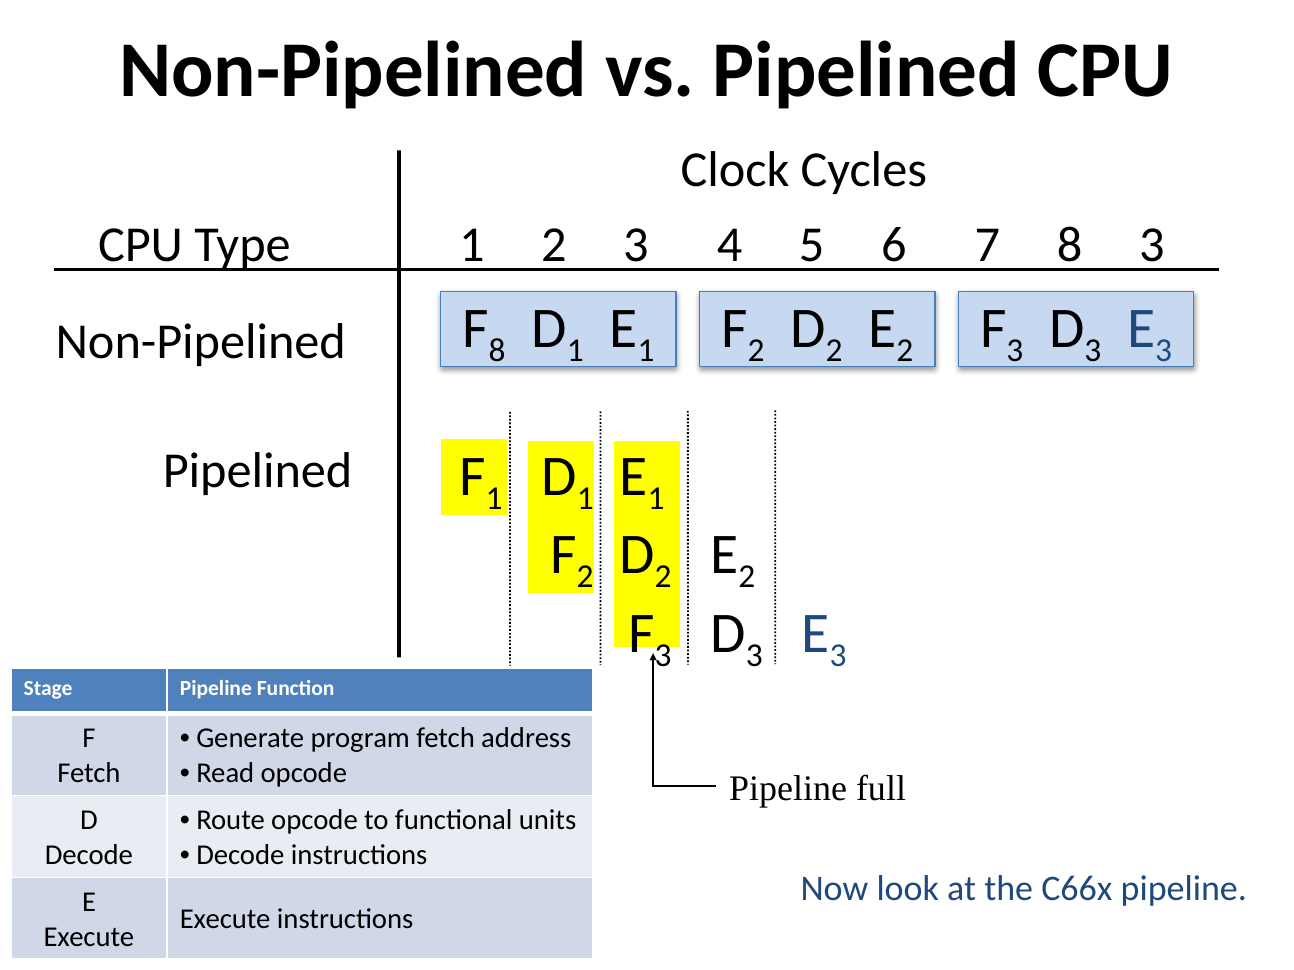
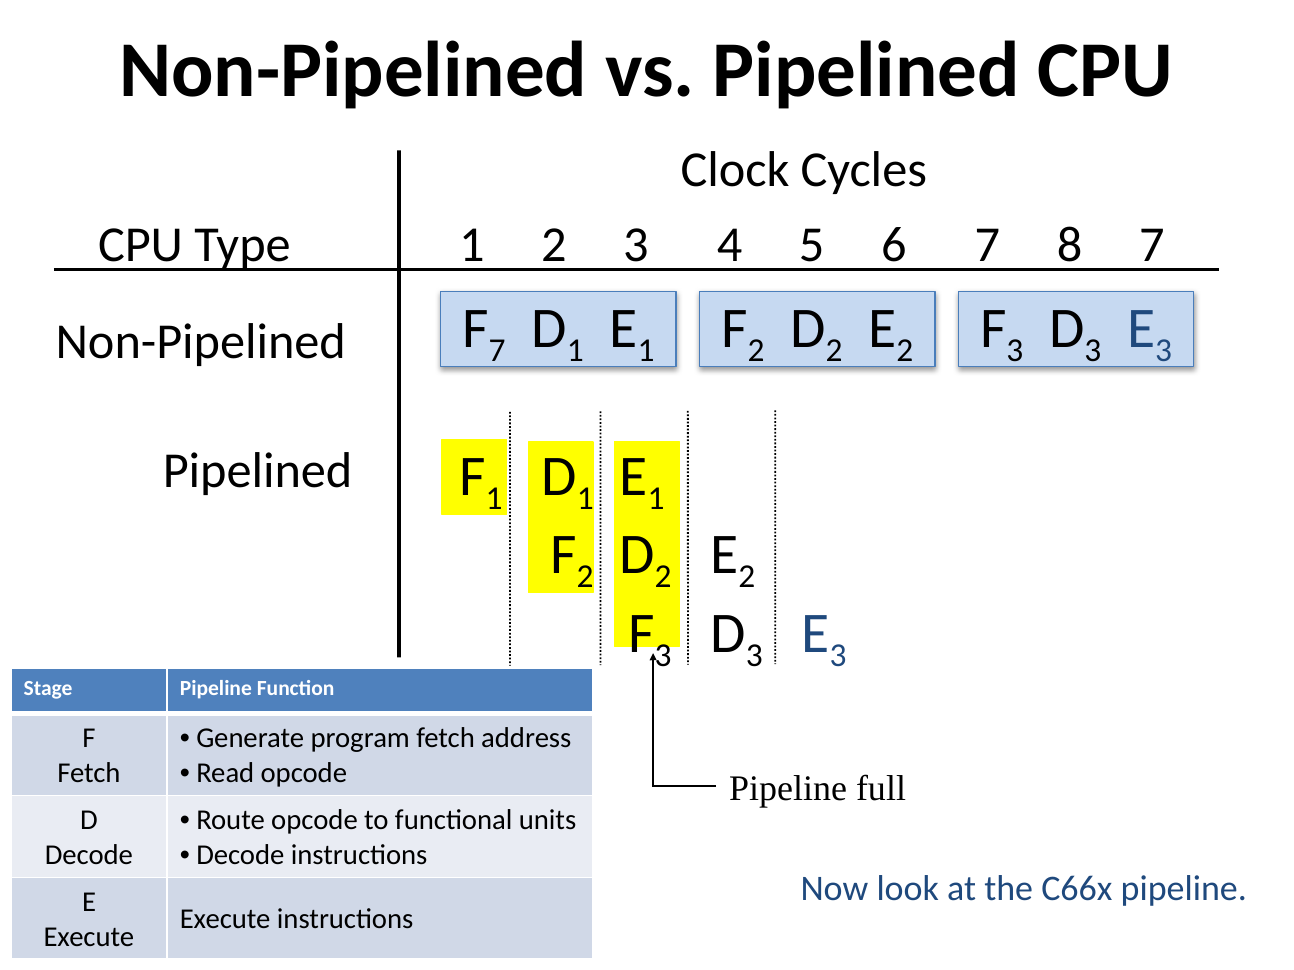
8 3: 3 -> 7
F 8: 8 -> 7
